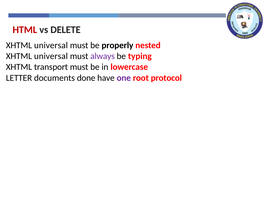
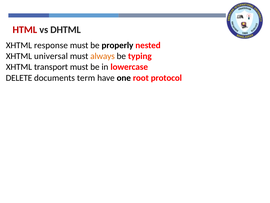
DELETE: DELETE -> DHTML
universal at (51, 45): universal -> response
always colour: purple -> orange
LETTER: LETTER -> DELETE
done: done -> term
one colour: purple -> black
